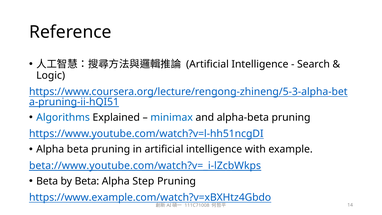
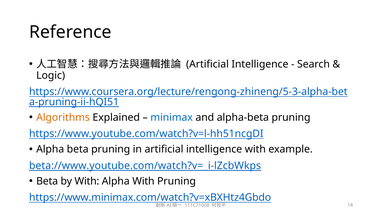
Algorithms colour: blue -> orange
by Beta: Beta -> With
Alpha Step: Step -> With
https://www.example.com/watch?v=xBXHtz4Gbdo: https://www.example.com/watch?v=xBXHtz4Gbdo -> https://www.minimax.com/watch?v=xBXHtz4Gbdo
